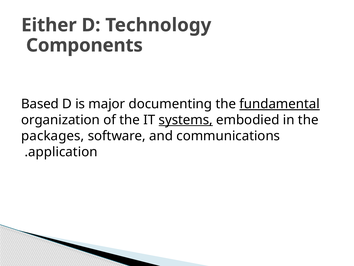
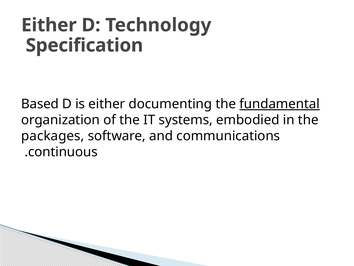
Components: Components -> Specification
is major: major -> either
systems underline: present -> none
application: application -> continuous
